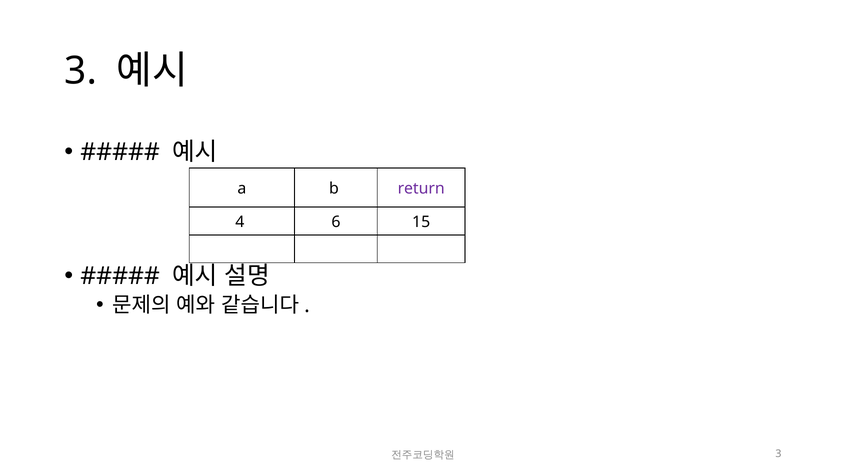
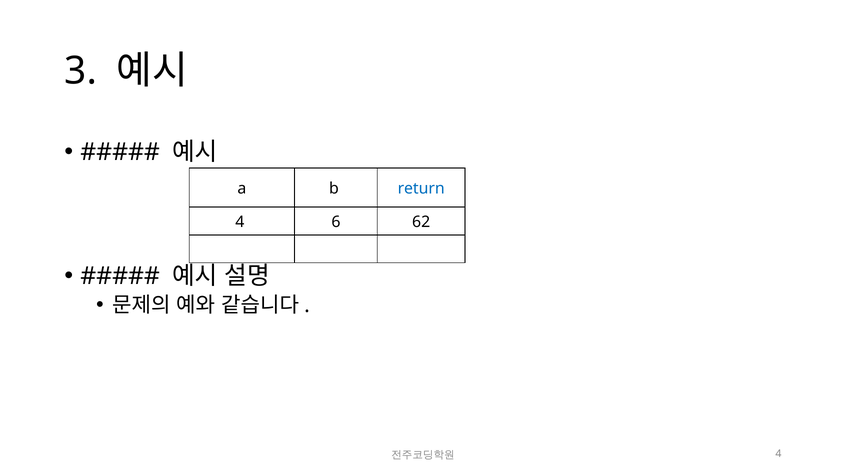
return colour: purple -> blue
15: 15 -> 62
3 at (778, 454): 3 -> 4
